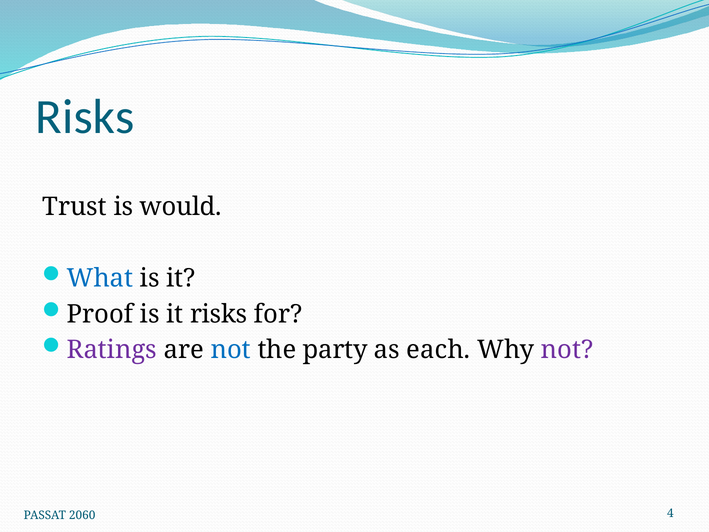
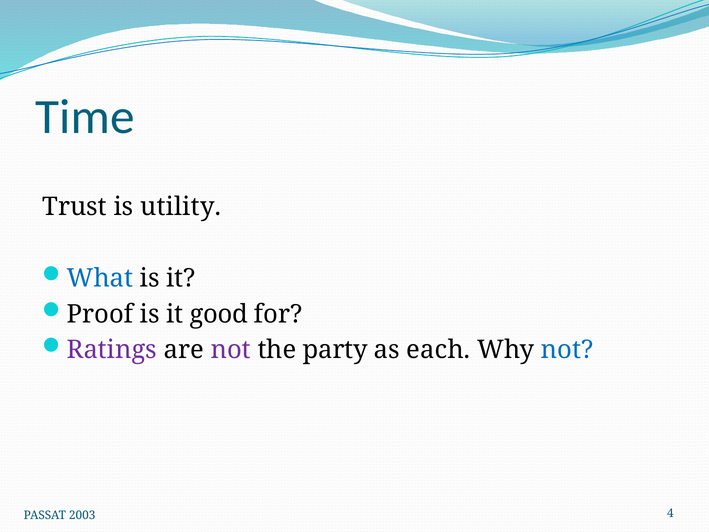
Risks at (85, 117): Risks -> Time
would: would -> utility
it risks: risks -> good
not at (231, 350) colour: blue -> purple
not at (567, 350) colour: purple -> blue
2060: 2060 -> 2003
